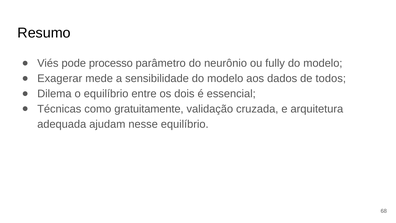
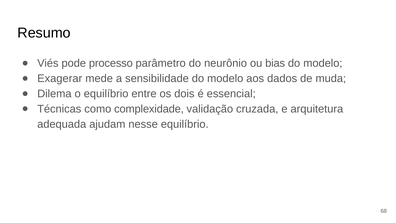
fully: fully -> bias
todos: todos -> muda
gratuitamente: gratuitamente -> complexidade
